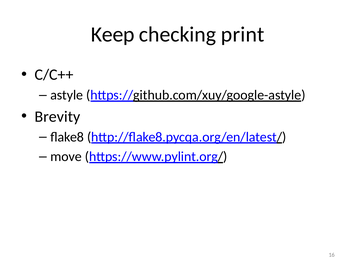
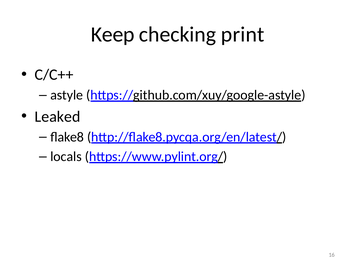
Brevity: Brevity -> Leaked
move: move -> locals
